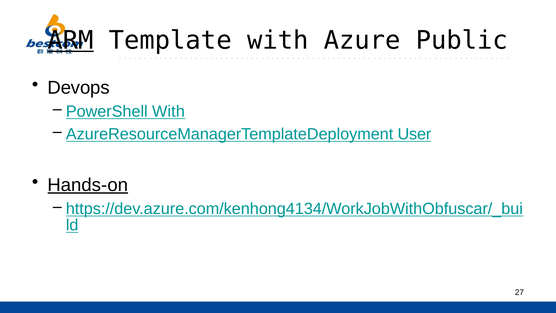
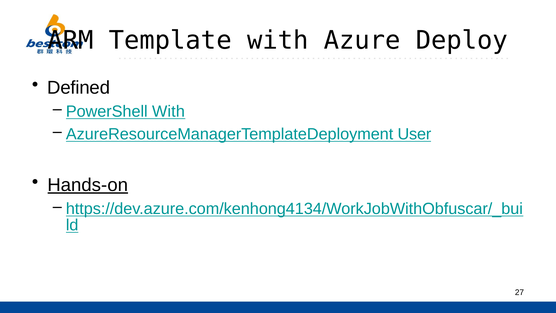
ARM underline: present -> none
Public: Public -> Deploy
Devops: Devops -> Defined
